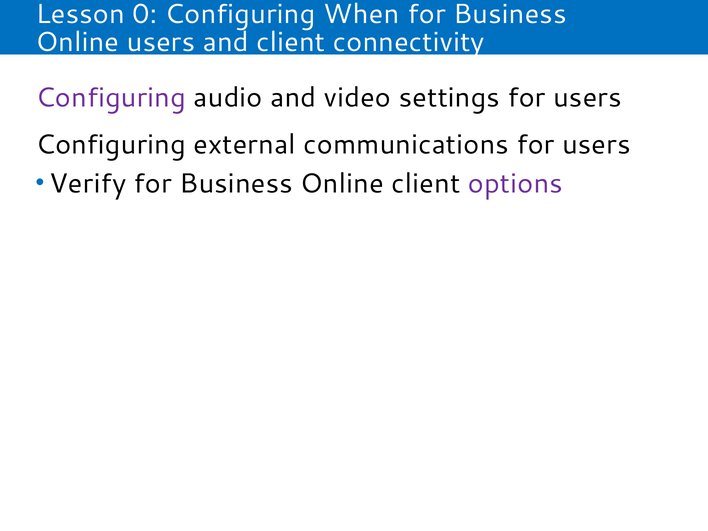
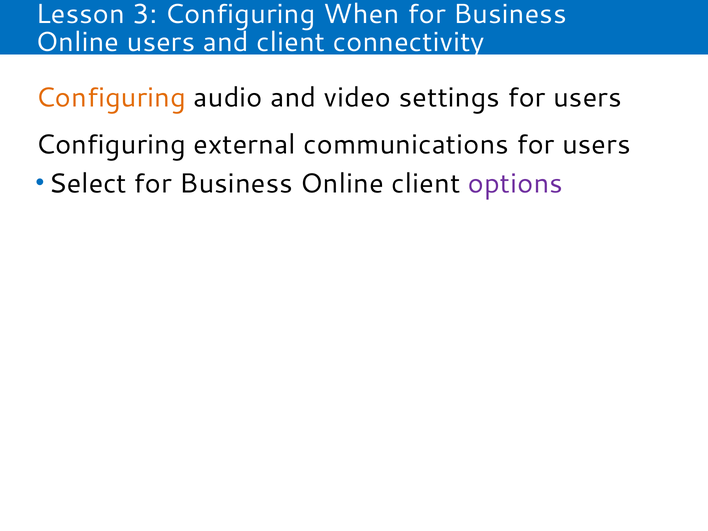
0: 0 -> 3
Configuring at (111, 98) colour: purple -> orange
Verify: Verify -> Select
